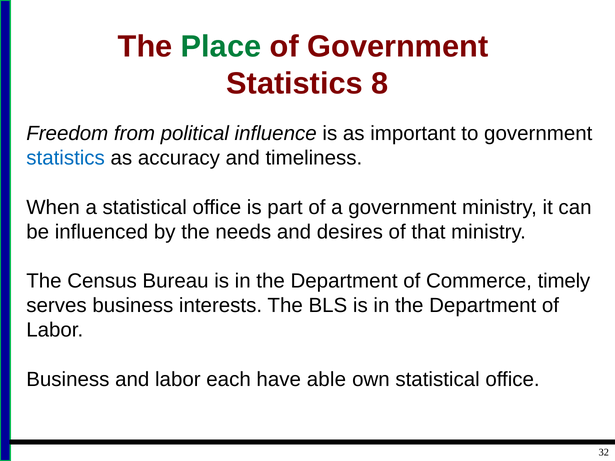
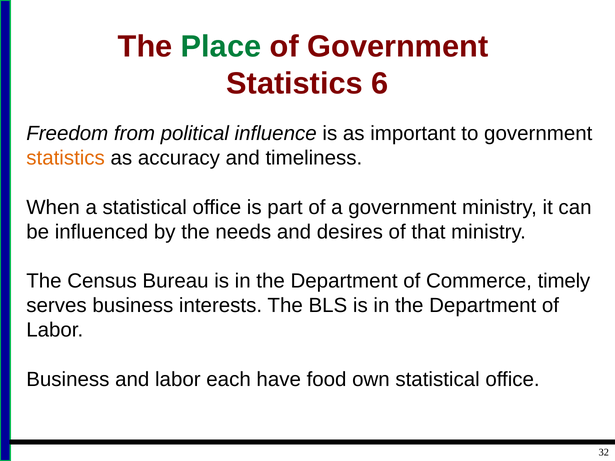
8: 8 -> 6
statistics at (66, 158) colour: blue -> orange
able: able -> food
